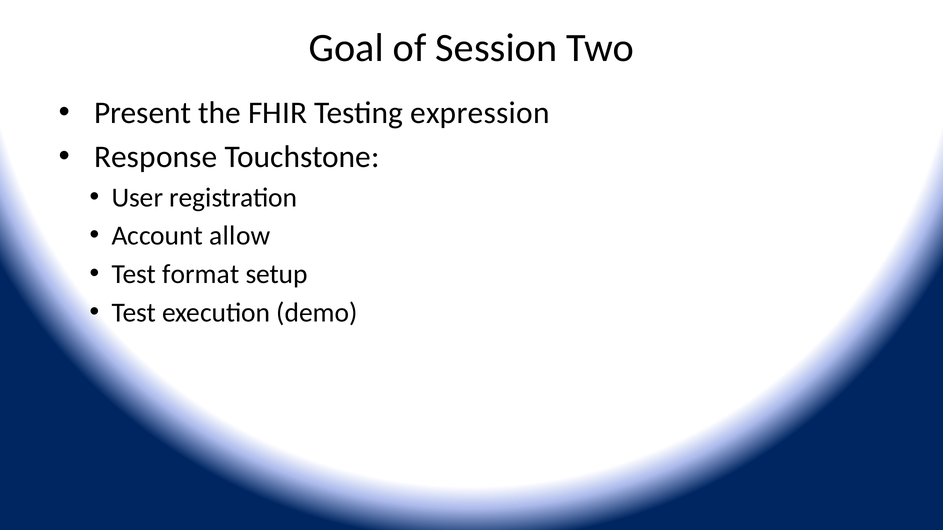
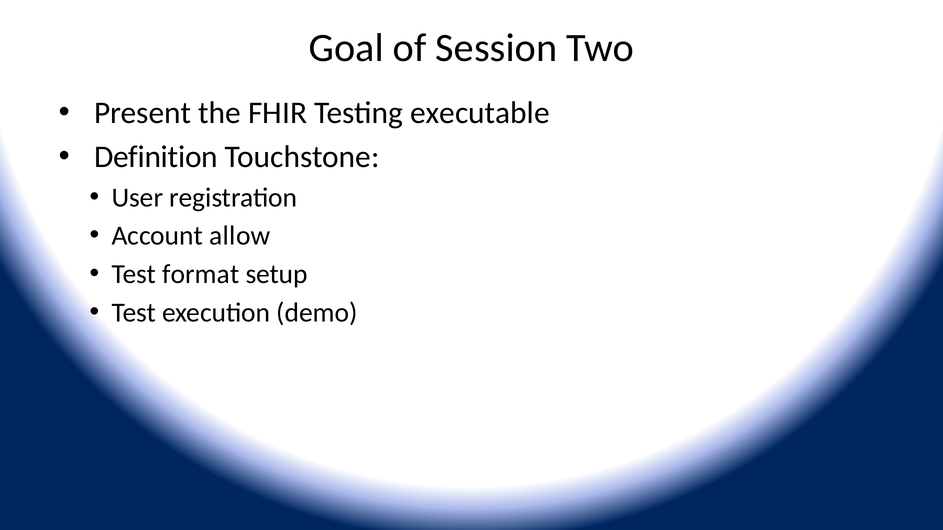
expression: expression -> executable
Response: Response -> Definition
